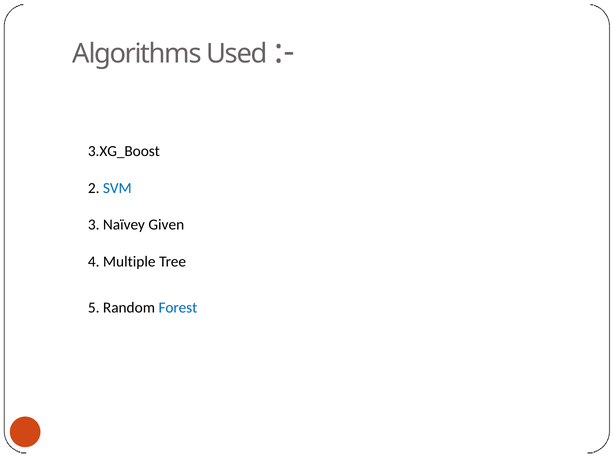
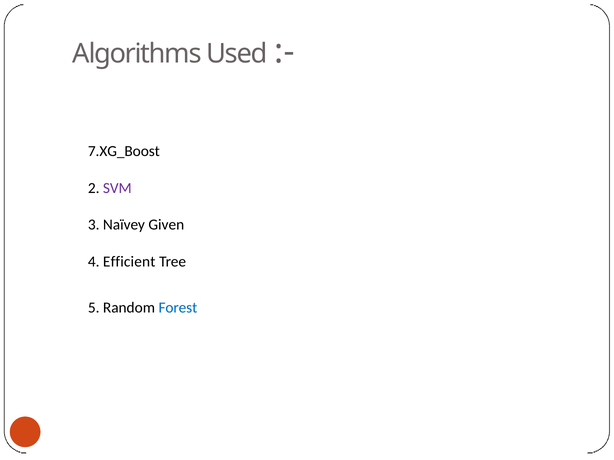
3.XG_Boost: 3.XG_Boost -> 7.XG_Boost
SVM colour: blue -> purple
Multiple: Multiple -> Efficient
